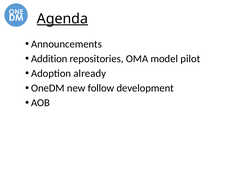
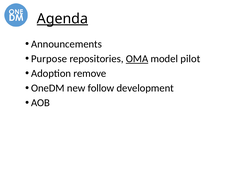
Addition: Addition -> Purpose
OMA underline: none -> present
already: already -> remove
